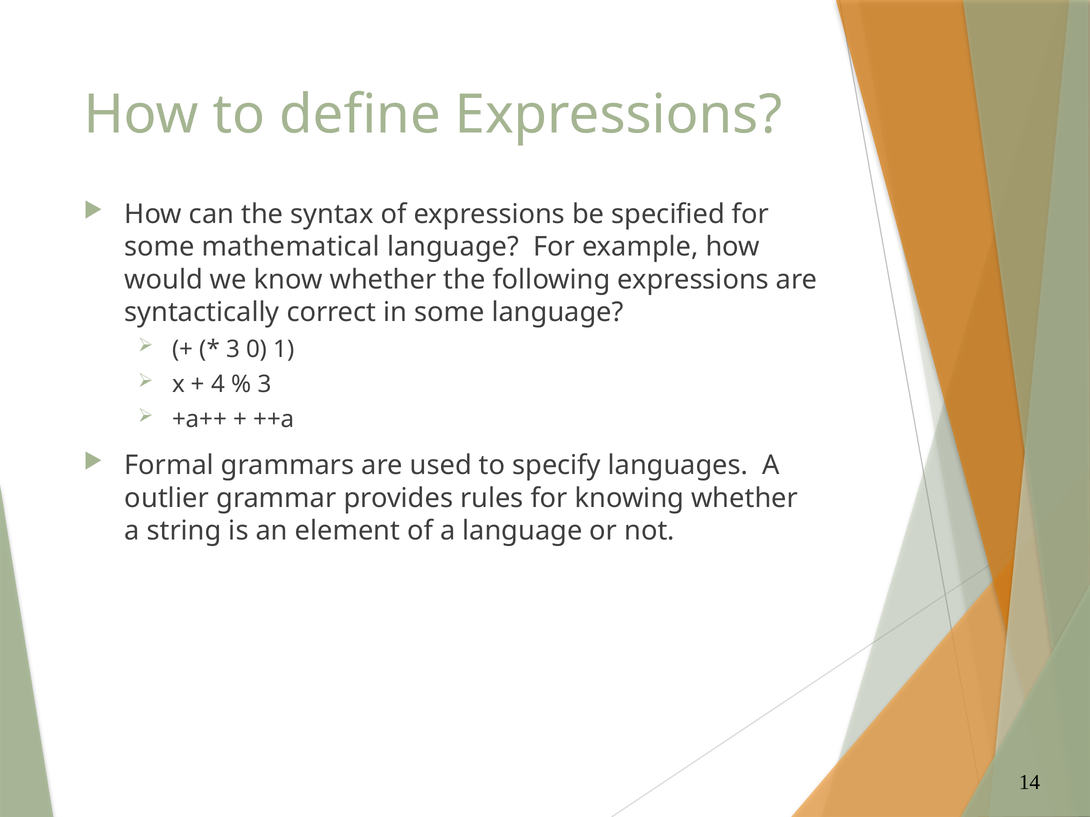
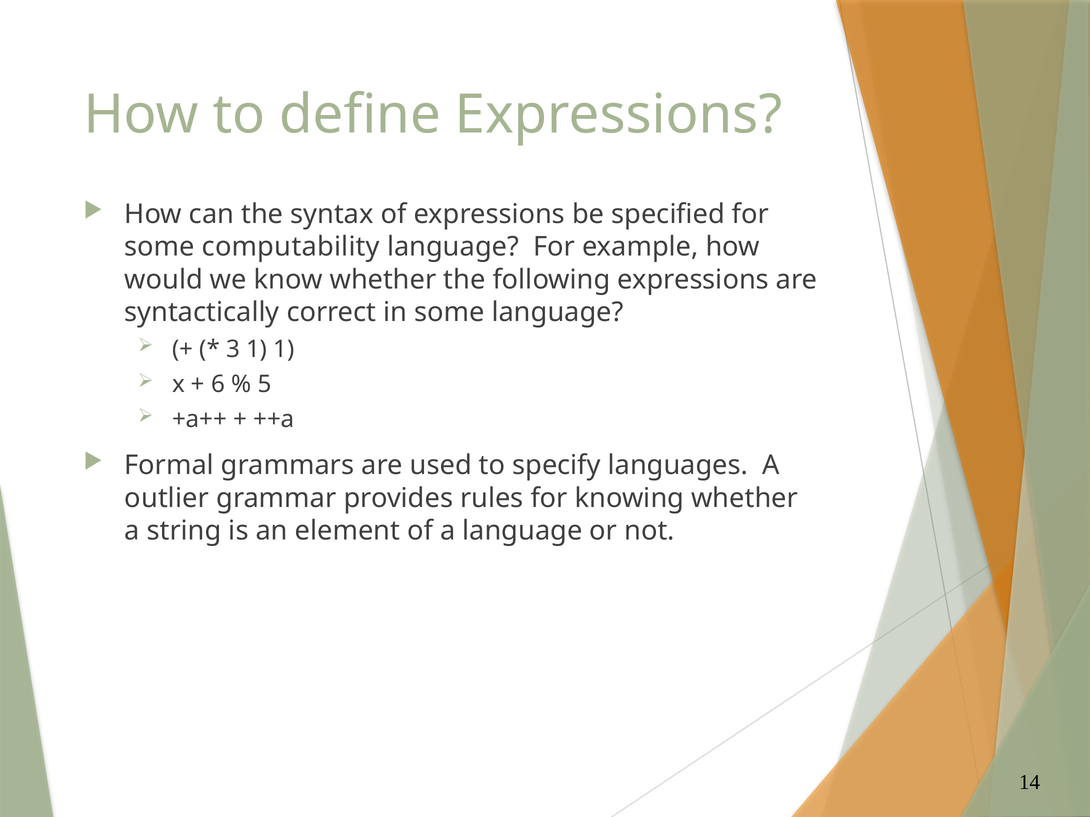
mathematical: mathematical -> computability
3 0: 0 -> 1
4: 4 -> 6
3 at (264, 384): 3 -> 5
